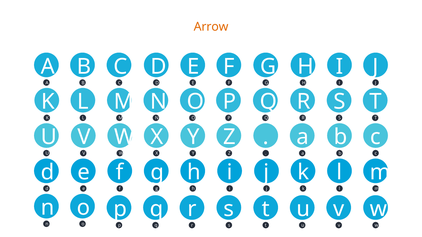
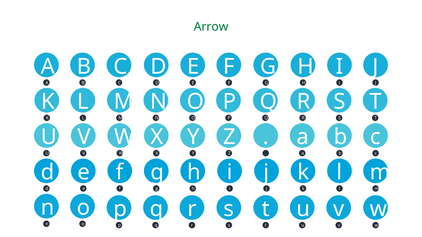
Arrow colour: orange -> green
